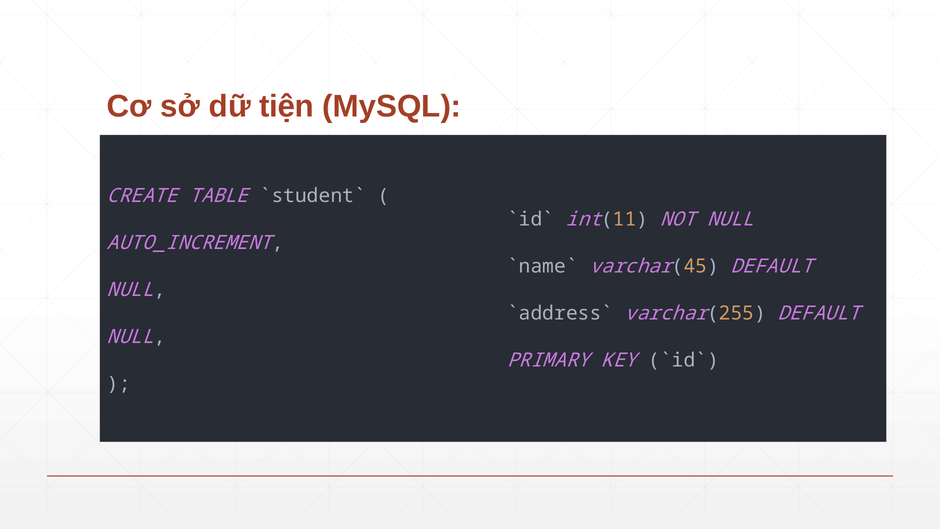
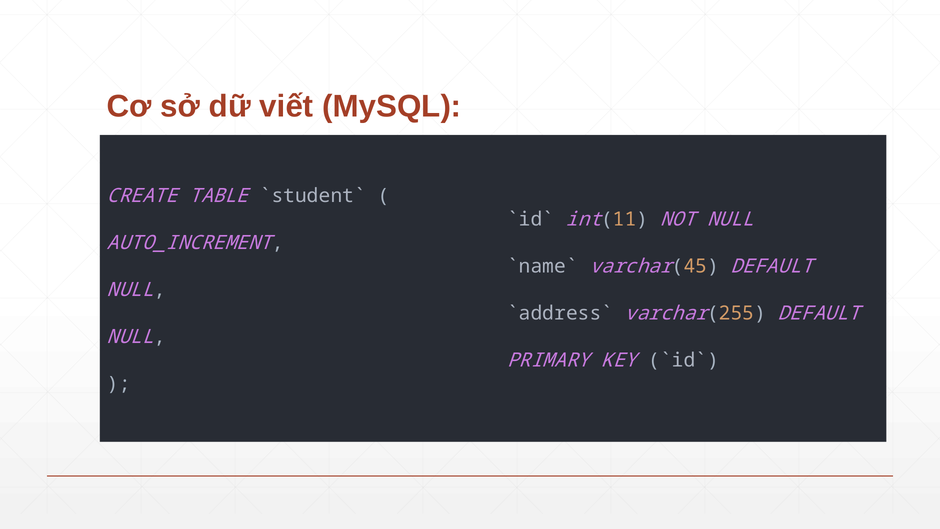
tiện: tiện -> viết
